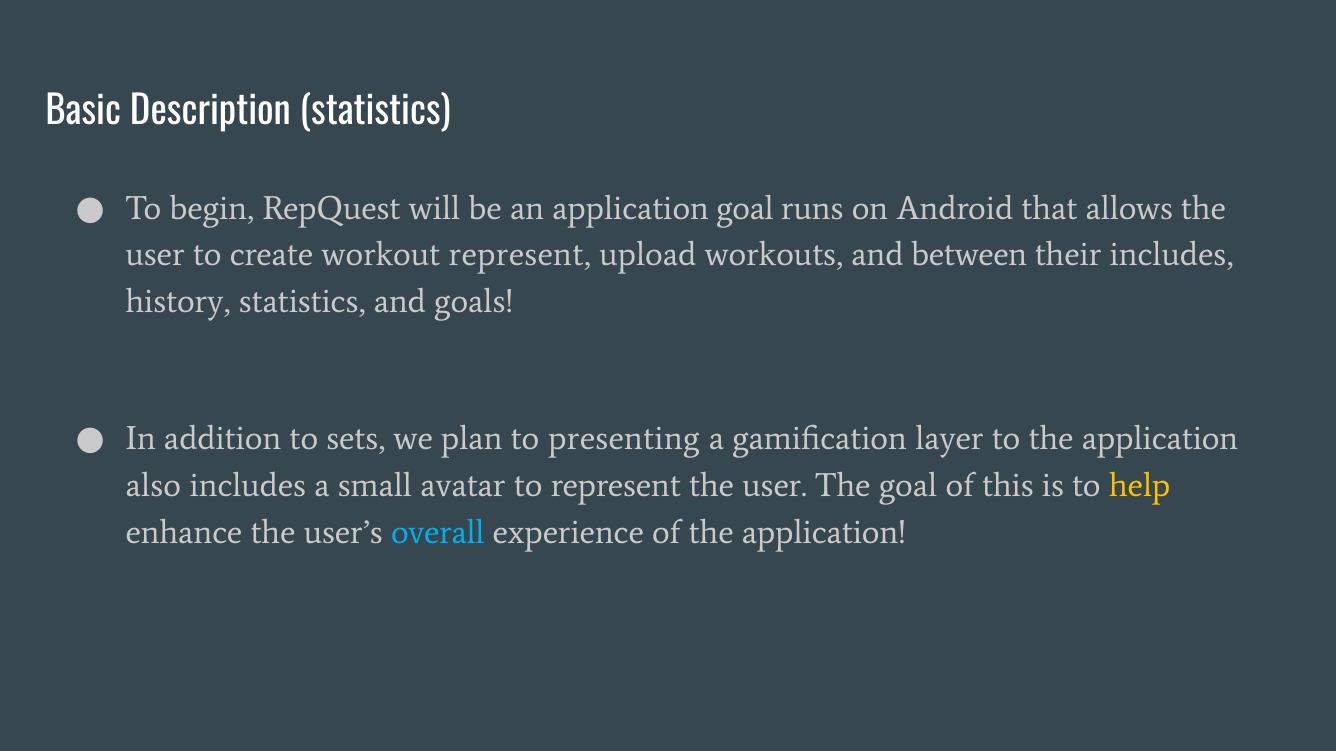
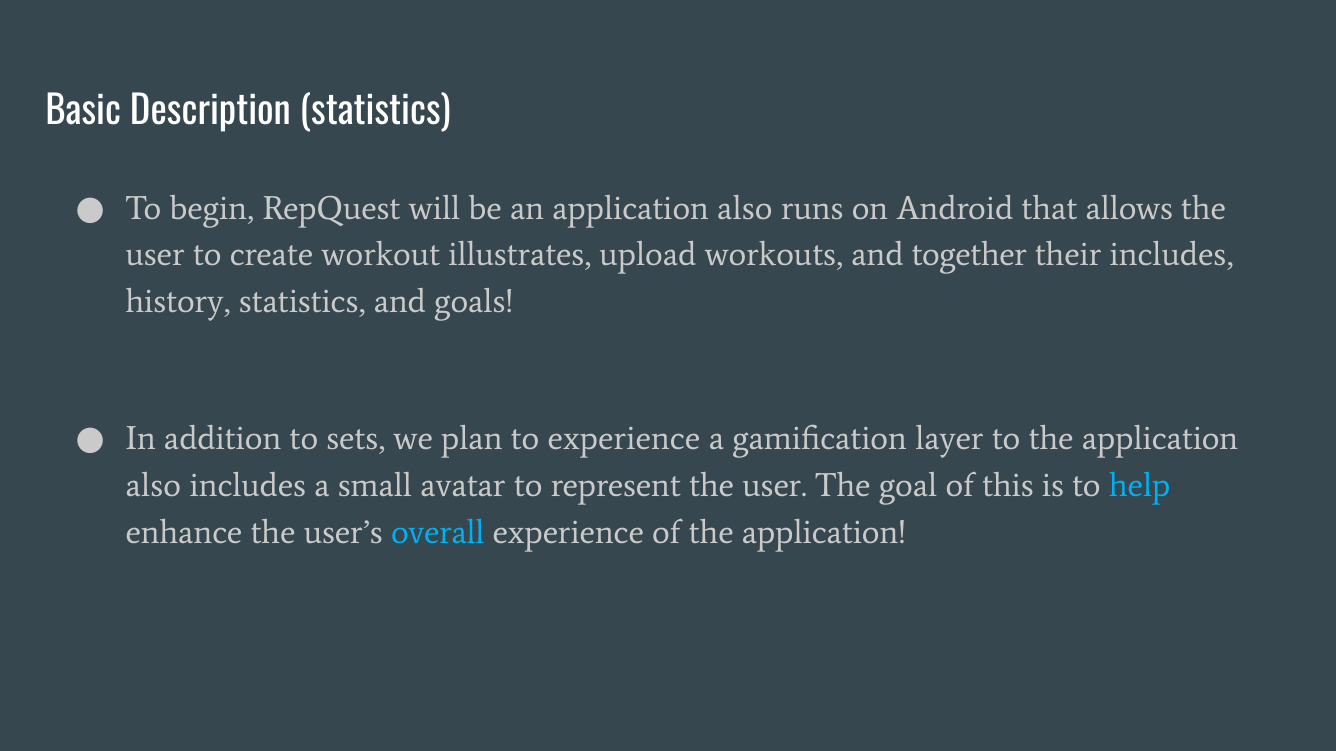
an application goal: goal -> also
workout represent: represent -> illustrates
between: between -> together
to presenting: presenting -> experience
help colour: yellow -> light blue
